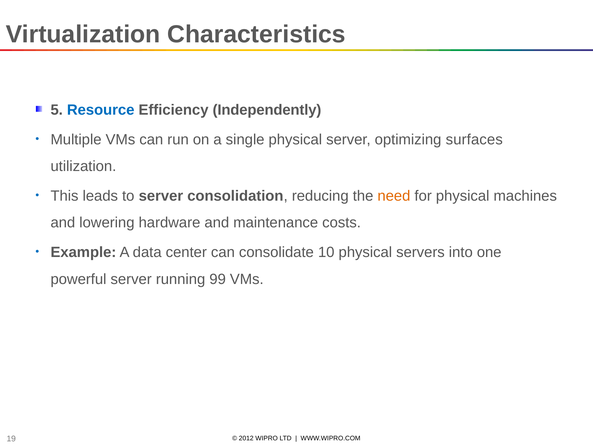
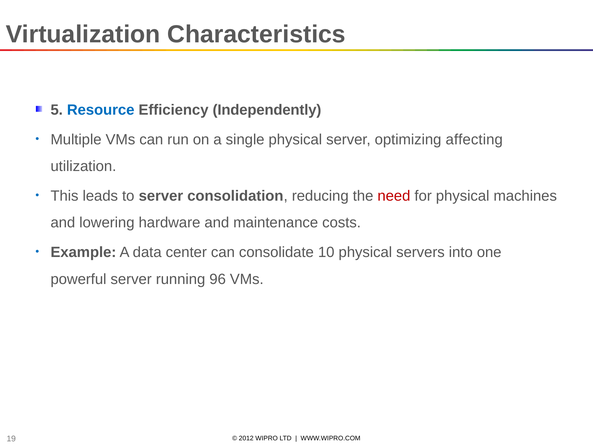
surfaces: surfaces -> affecting
need colour: orange -> red
99: 99 -> 96
